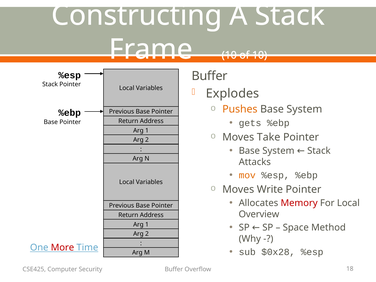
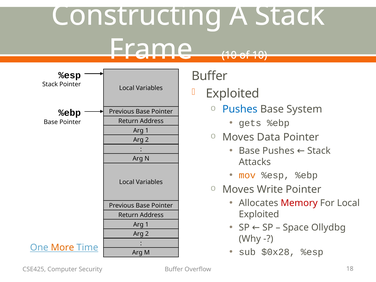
Explodes at (233, 94): Explodes -> Exploited
Pushes at (240, 109) colour: orange -> blue
Take: Take -> Data
System at (278, 151): System -> Pushes
Overview at (259, 214): Overview -> Exploited
Method: Method -> Ollydbg
More colour: red -> orange
